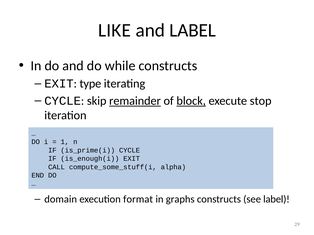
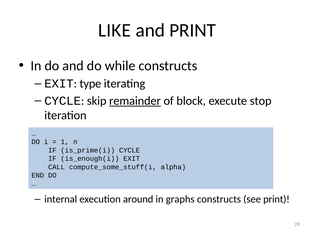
and LABEL: LABEL -> PRINT
block underline: present -> none
domain: domain -> internal
format: format -> around
see label: label -> print
